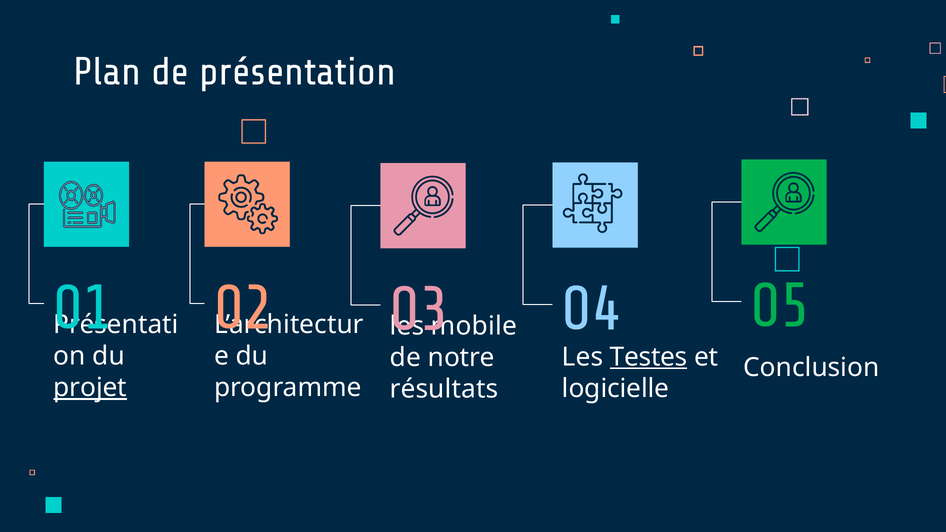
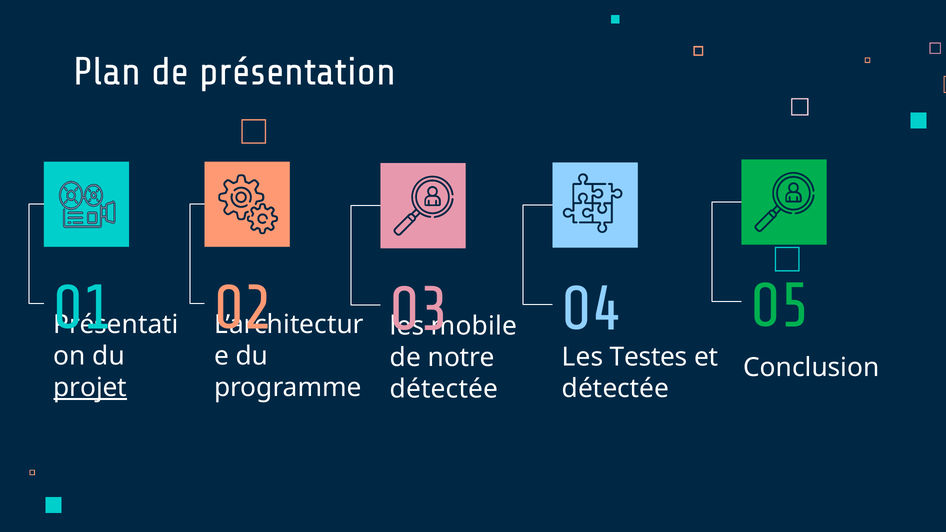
Testes underline: present -> none
logicielle at (616, 389): logicielle -> détectée
résultats at (444, 389): résultats -> détectée
